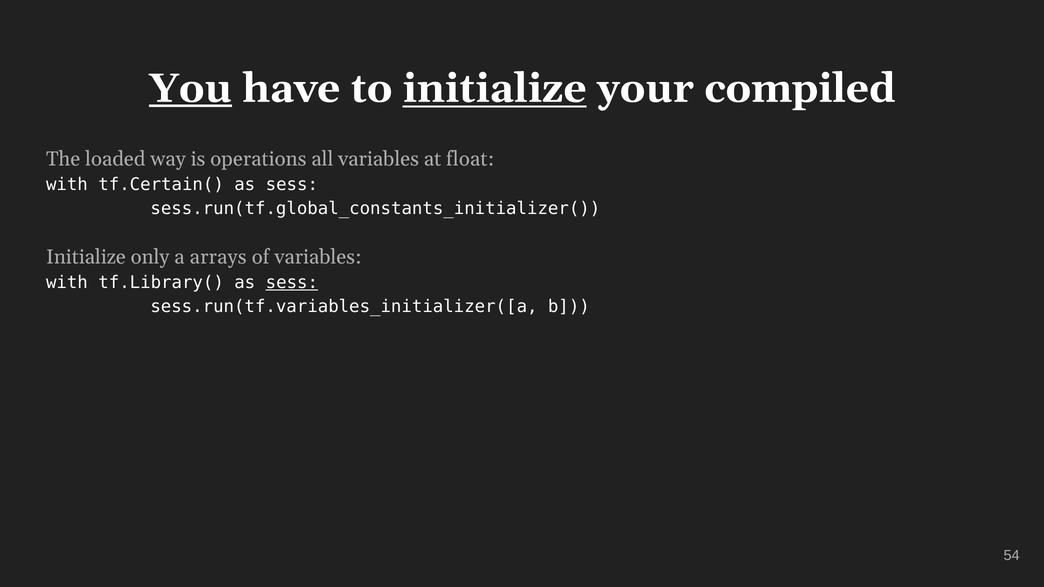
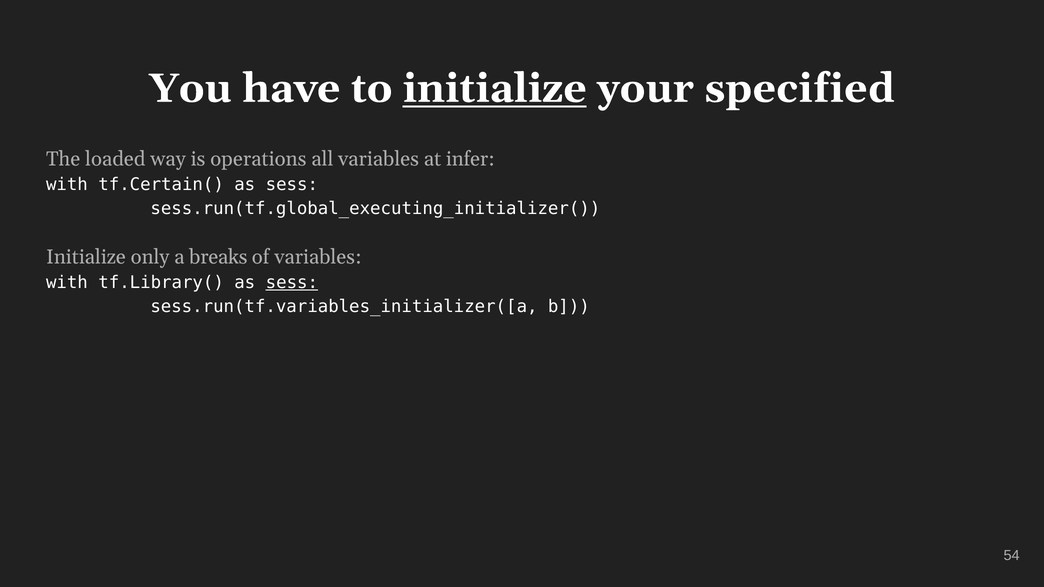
You underline: present -> none
compiled: compiled -> specified
float: float -> infer
sess.run(tf.global_constants_initializer(: sess.run(tf.global_constants_initializer( -> sess.run(tf.global_executing_initializer(
arrays: arrays -> breaks
